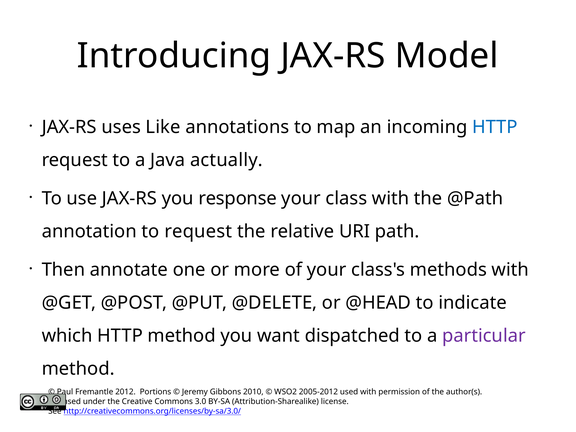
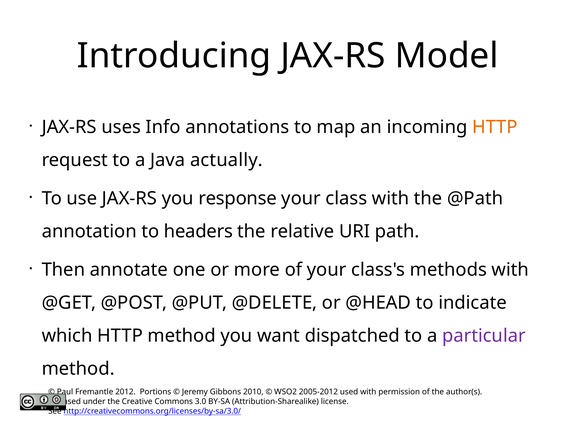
Like: Like -> Info
HTTP at (495, 127) colour: blue -> orange
to request: request -> headers
